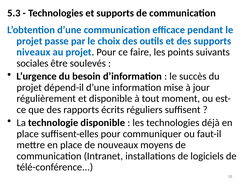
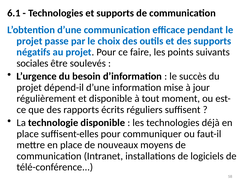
5.3: 5.3 -> 6.1
niveaux: niveaux -> négatifs
